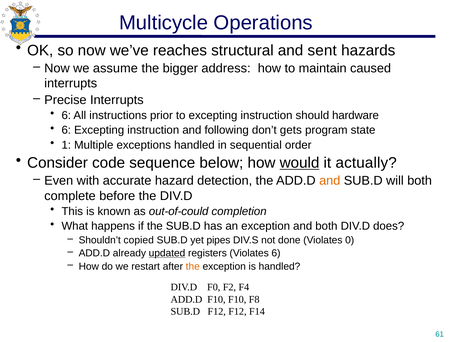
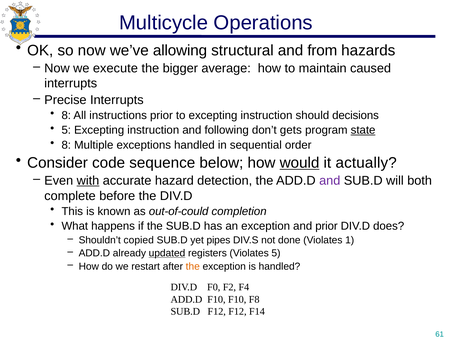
reaches: reaches -> allowing
sent: sent -> from
assume: assume -> execute
address: address -> average
6 at (66, 115): 6 -> 8
hardware: hardware -> decisions
6 at (66, 130): 6 -> 5
state underline: none -> present
1 at (66, 145): 1 -> 8
with underline: none -> present
and at (330, 181) colour: orange -> purple
and both: both -> prior
0: 0 -> 1
Violates 6: 6 -> 5
